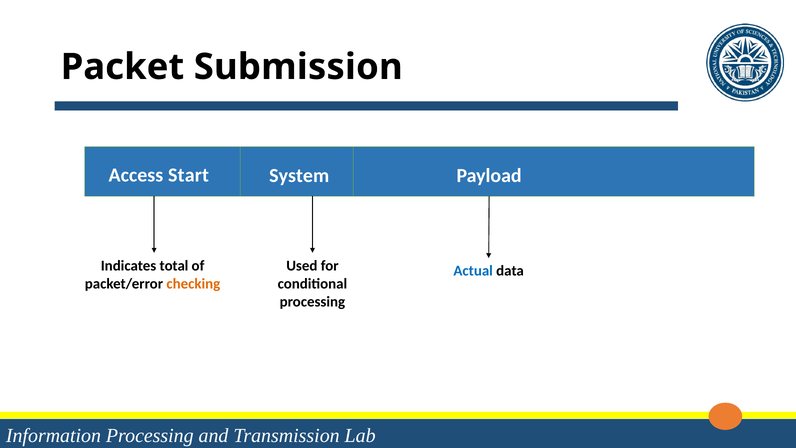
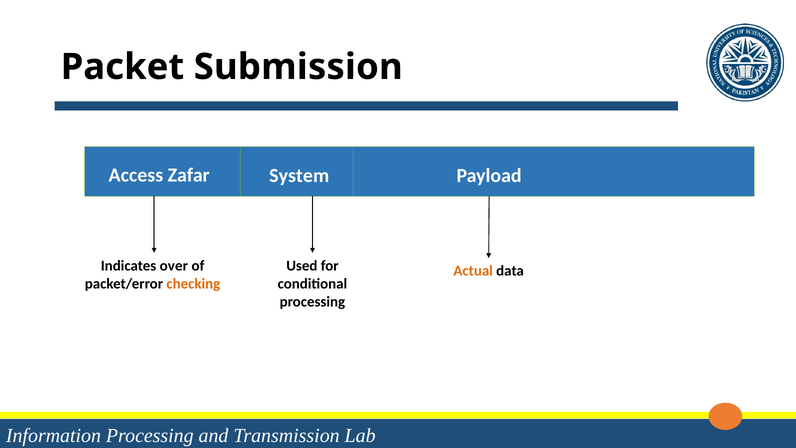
Start: Start -> Zafar
total: total -> over
Actual colour: blue -> orange
